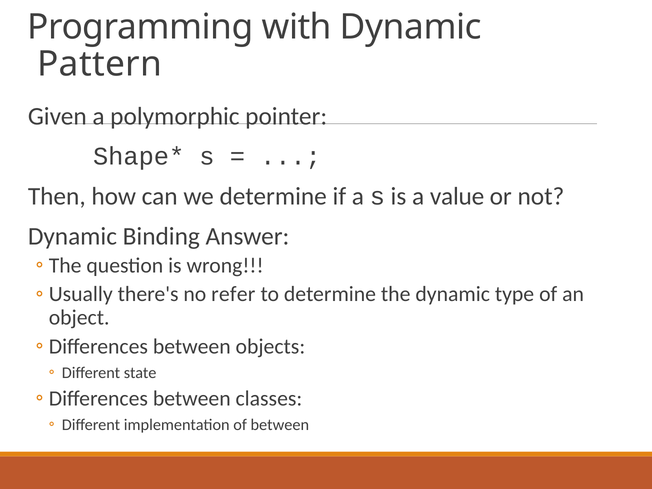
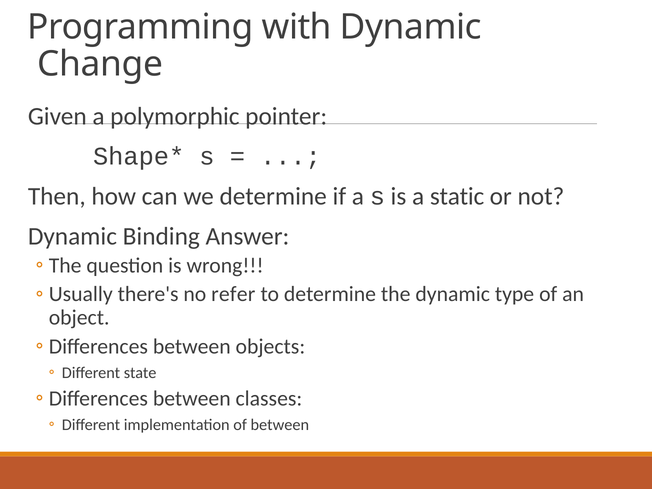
Pattern: Pattern -> Change
value: value -> static
